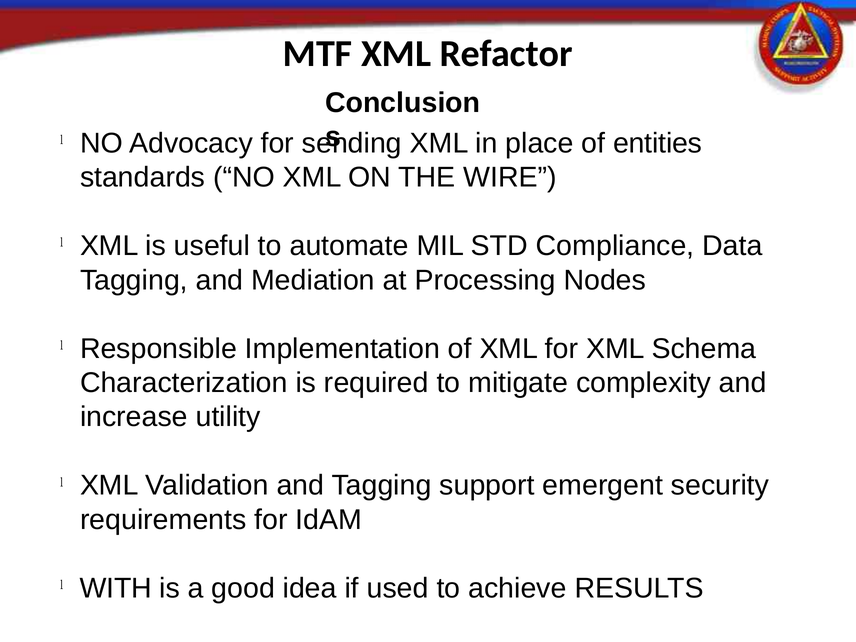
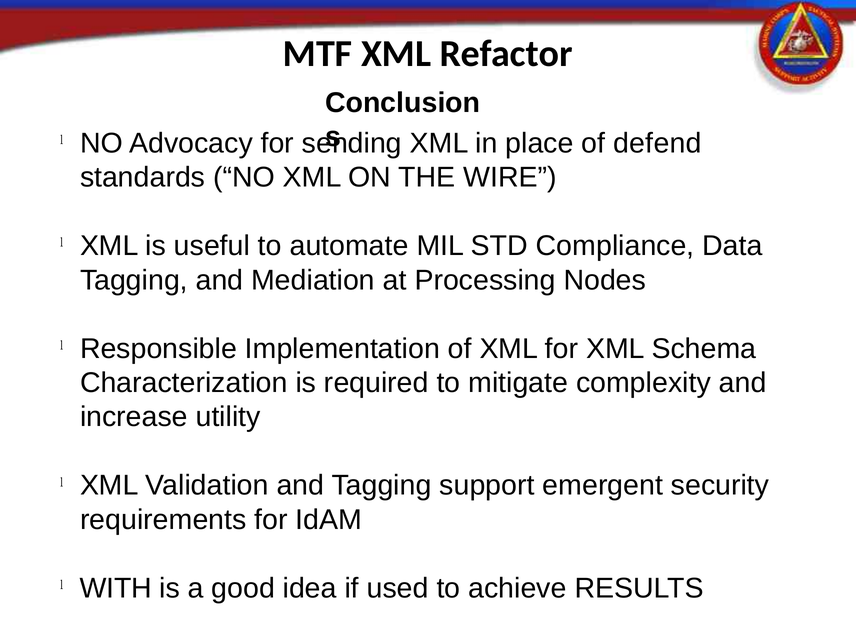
entities: entities -> defend
